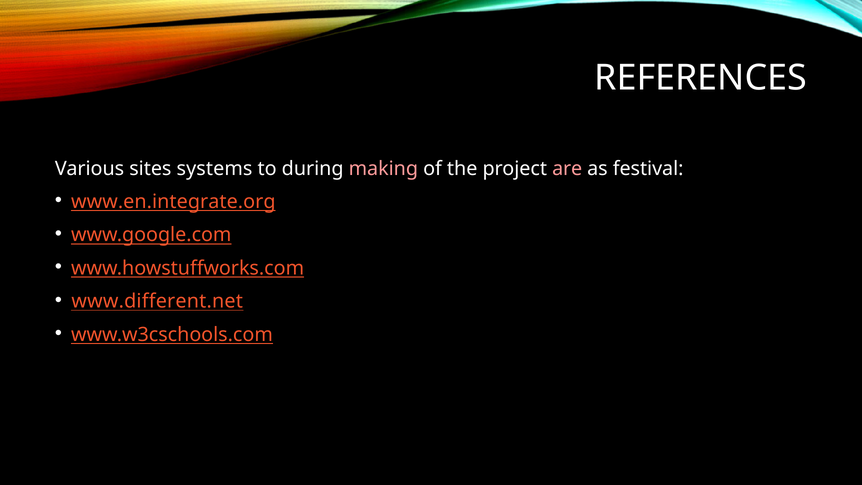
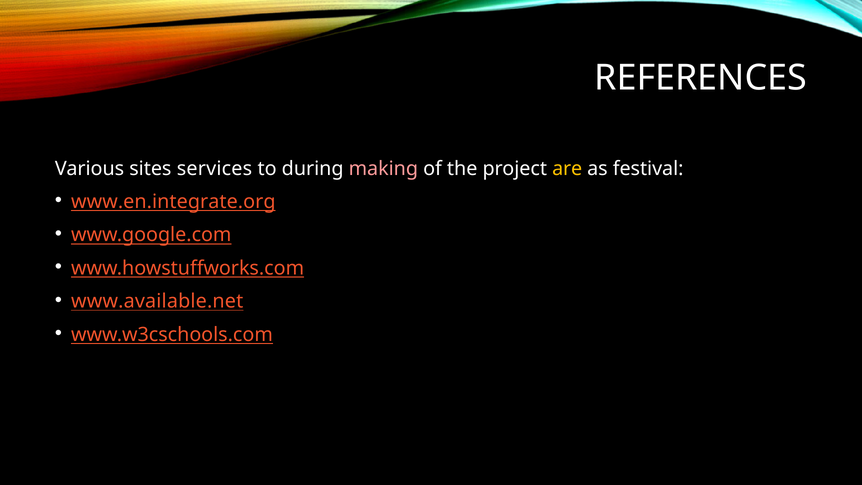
systems: systems -> services
are colour: pink -> yellow
www.different.net: www.different.net -> www.available.net
